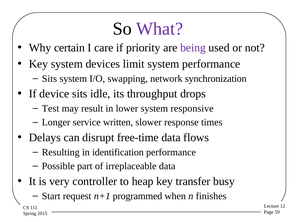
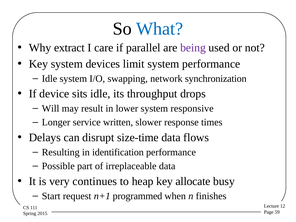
What colour: purple -> blue
certain: certain -> extract
priority: priority -> parallel
Sits at (49, 79): Sits -> Idle
Test: Test -> Will
free-time: free-time -> size-time
controller: controller -> continues
transfer: transfer -> allocate
